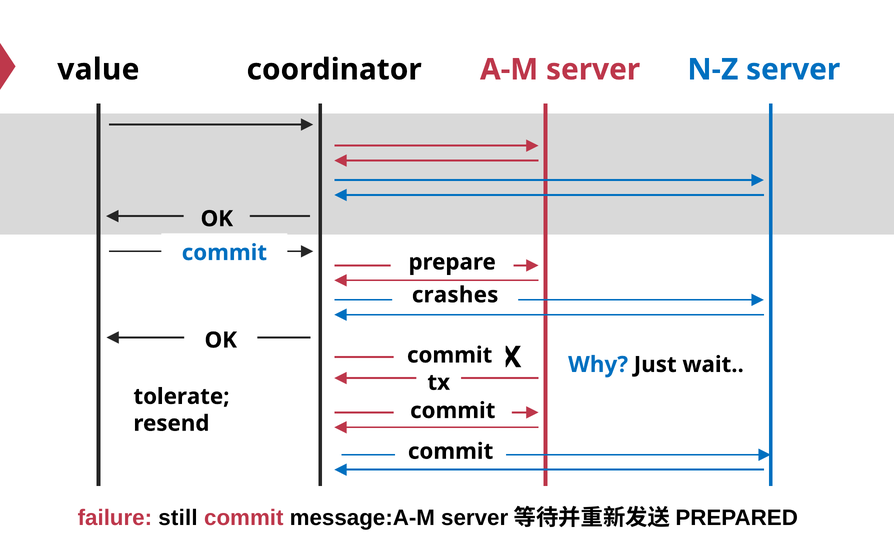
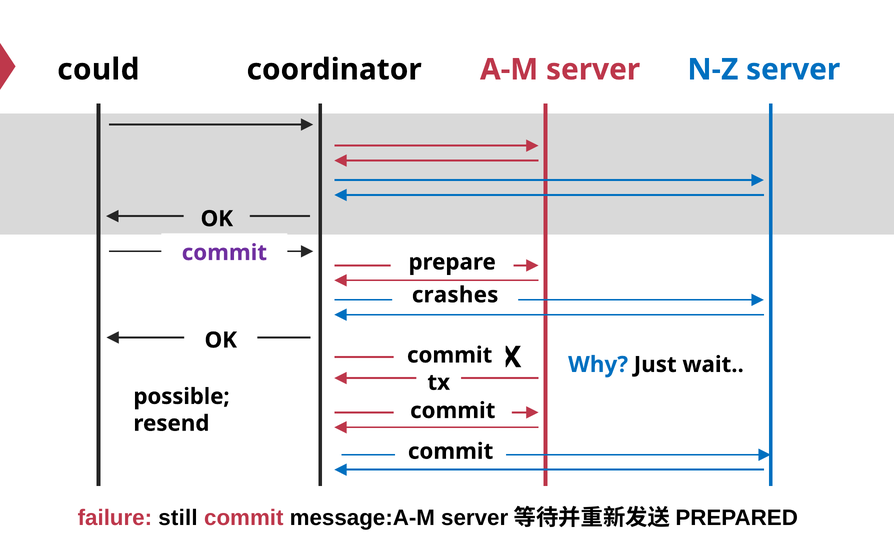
value: value -> could
commit at (224, 253) colour: blue -> purple
tolerate: tolerate -> possible
